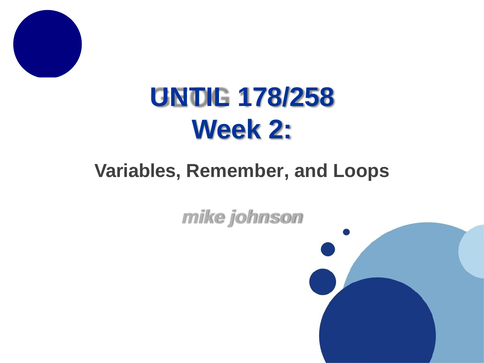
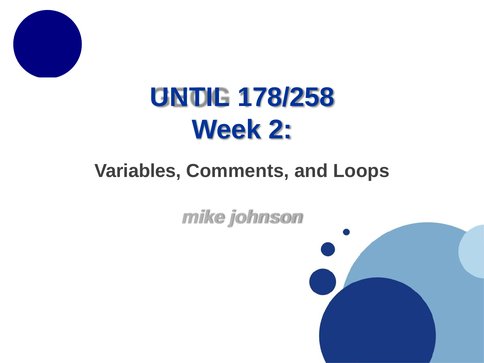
Remember: Remember -> Comments
